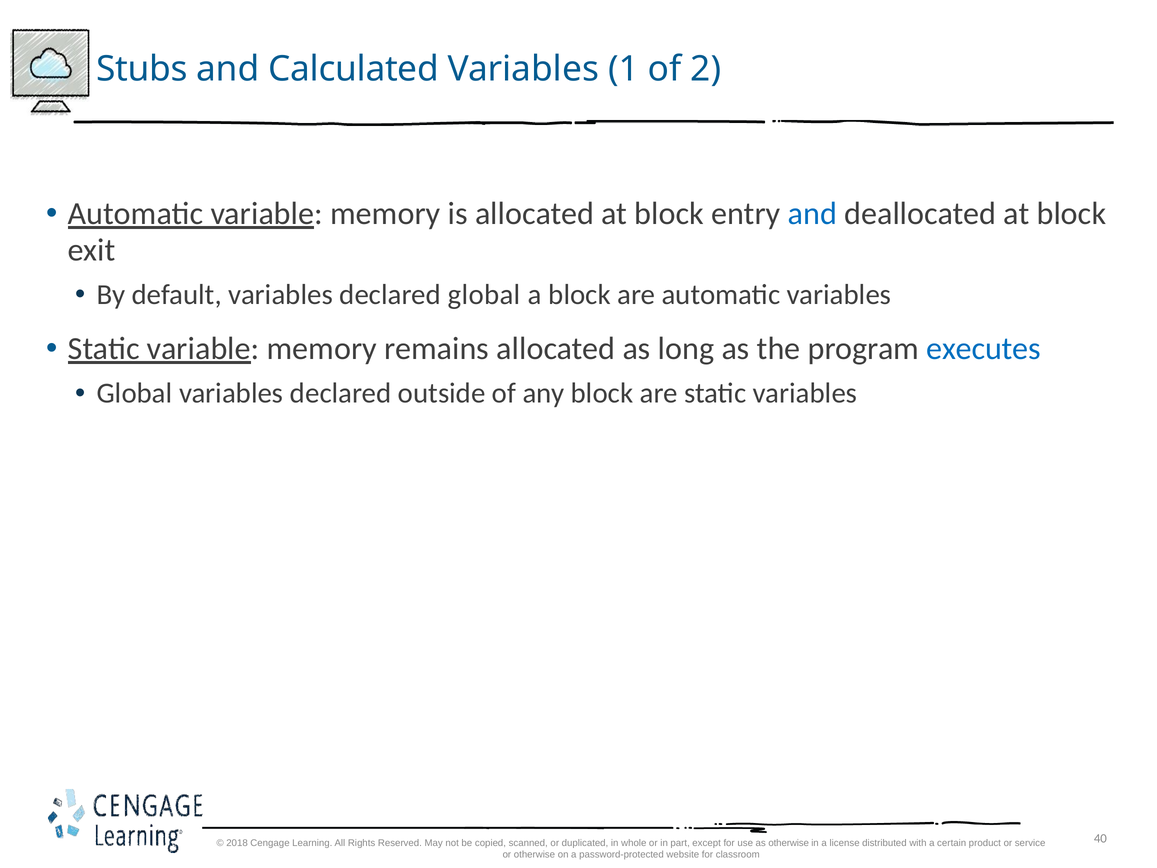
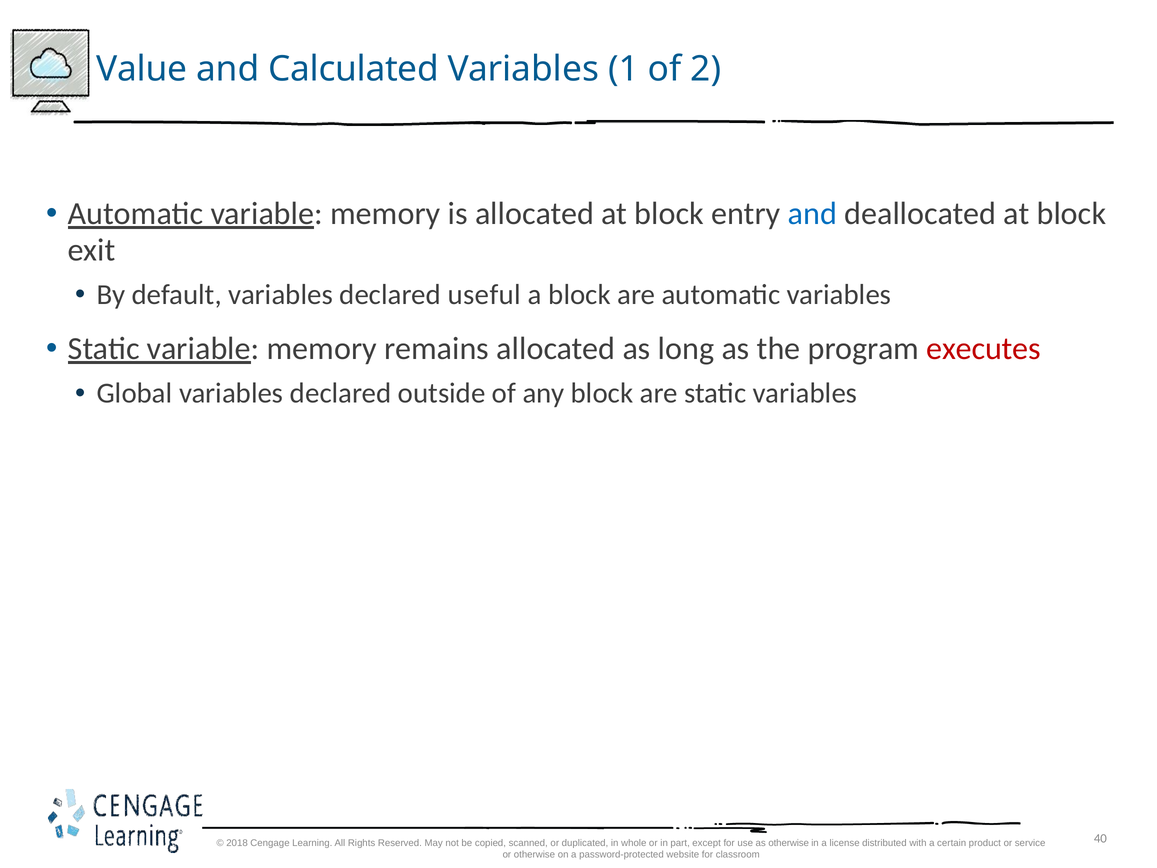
Stubs: Stubs -> Value
declared global: global -> useful
executes colour: blue -> red
